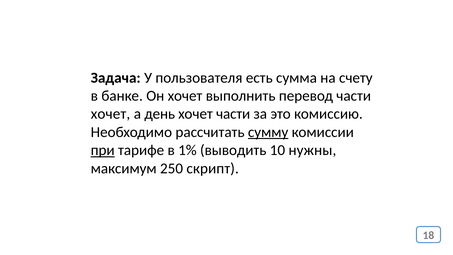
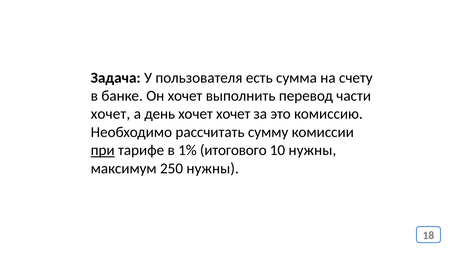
хочет части: части -> хочет
сумму underline: present -> none
выводить: выводить -> итогового
250 скрипт: скрипт -> нужны
